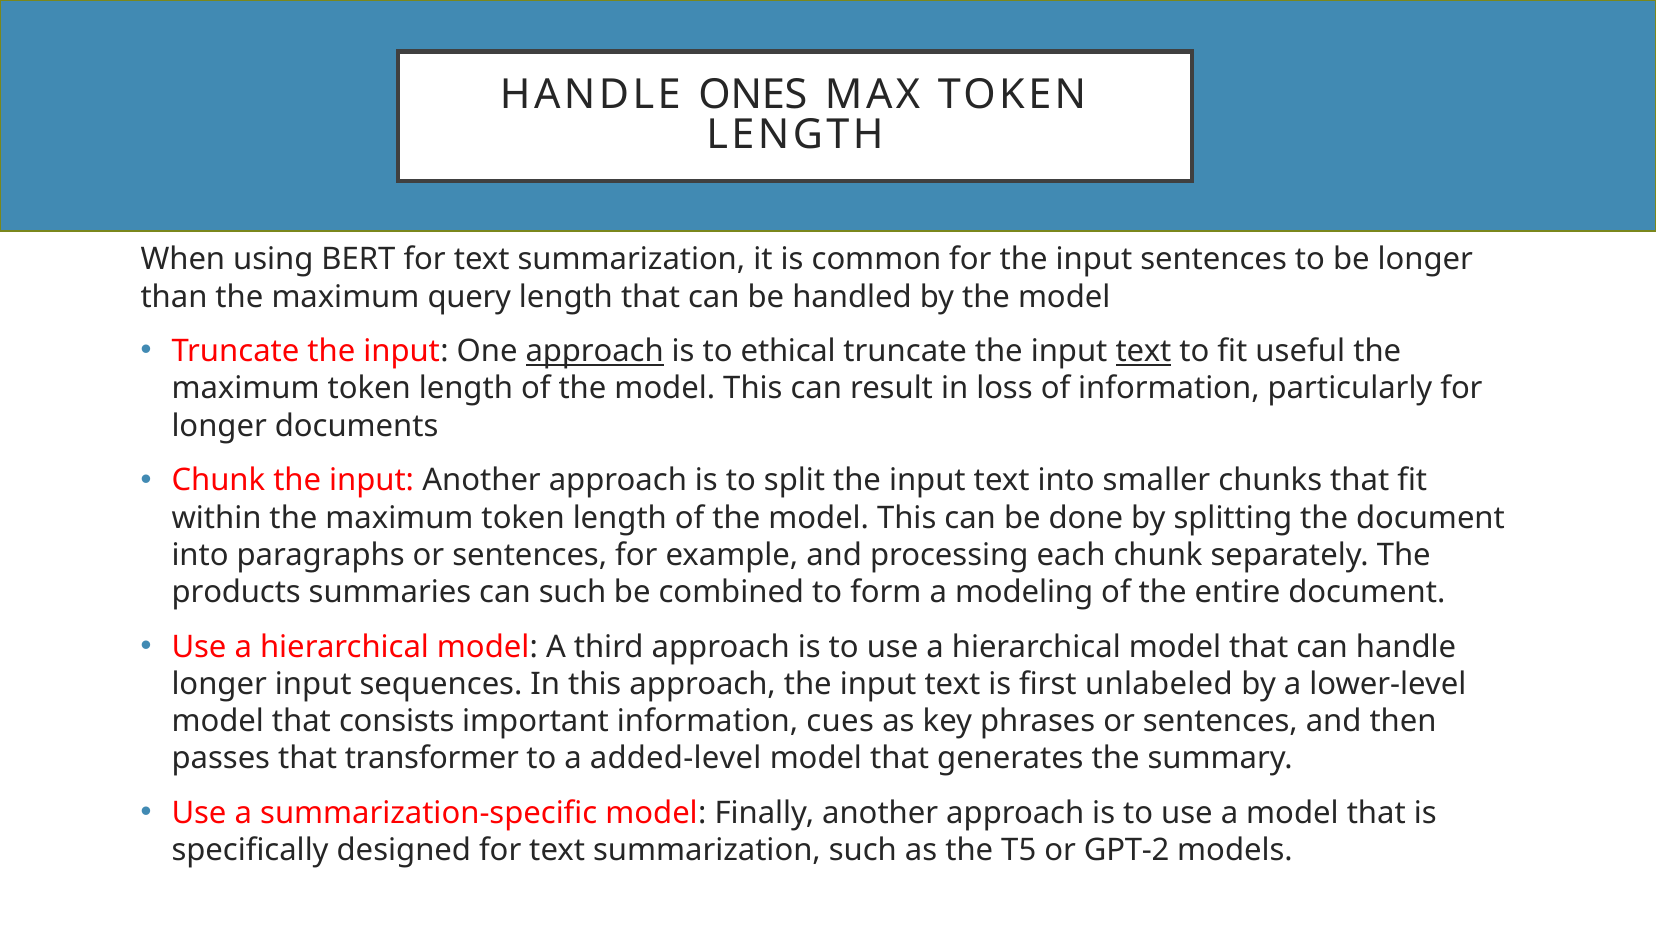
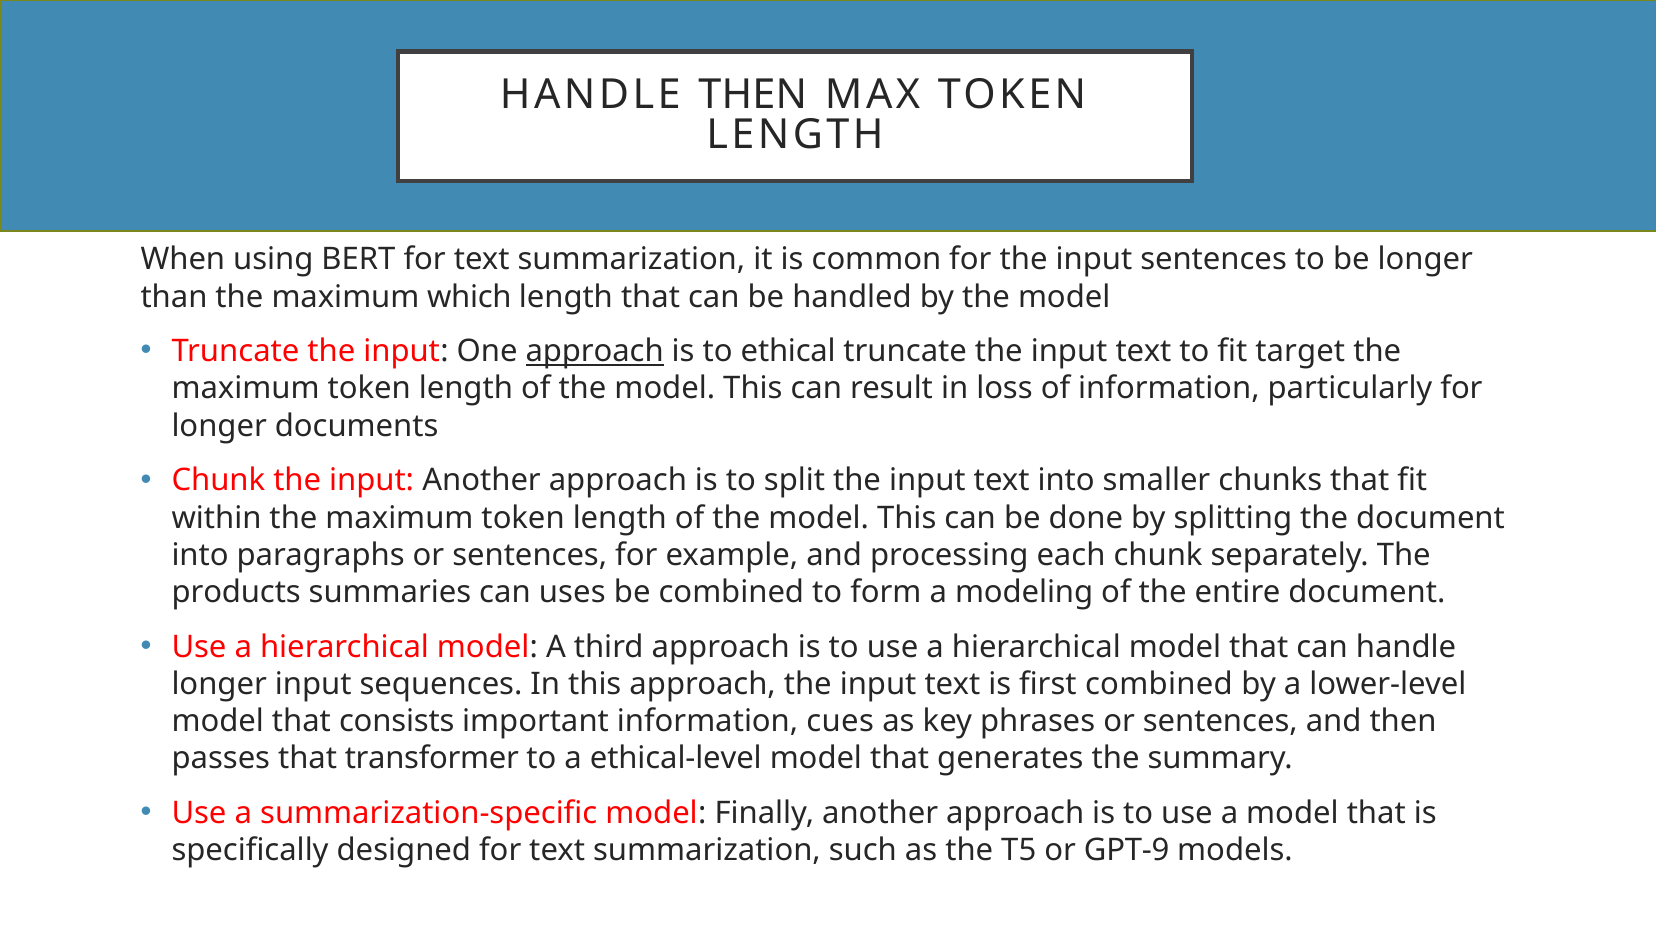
HANDLE ONES: ONES -> THEN
query: query -> which
text at (1143, 351) underline: present -> none
useful: useful -> target
can such: such -> uses
first unlabeled: unlabeled -> combined
added-level: added-level -> ethical-level
GPT-2: GPT-2 -> GPT-9
